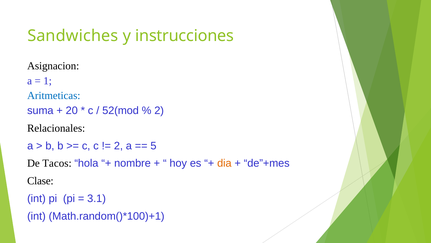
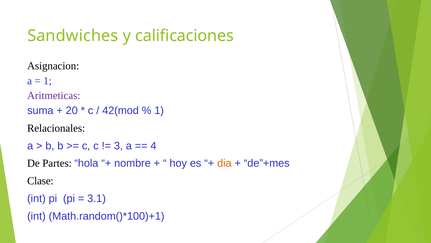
instrucciones: instrucciones -> calificaciones
Aritmeticas colour: blue -> purple
52(mod: 52(mod -> 42(mod
2 at (159, 110): 2 -> 1
2 at (118, 145): 2 -> 3
5: 5 -> 4
Tacos: Tacos -> Partes
